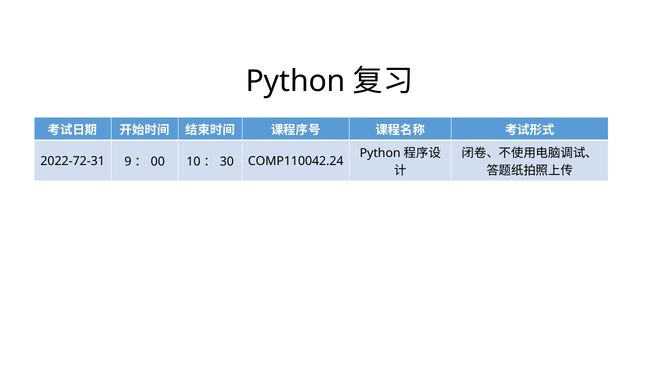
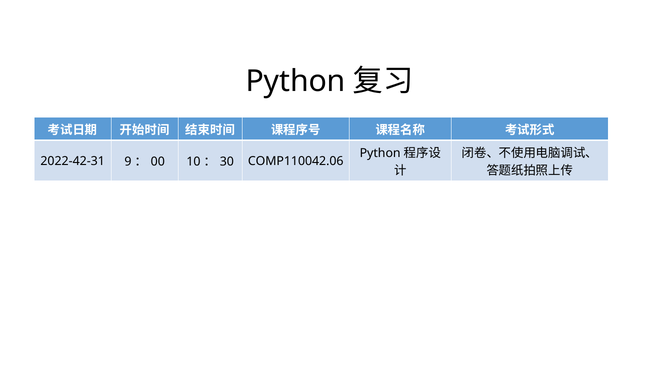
2022-72-31: 2022-72-31 -> 2022-42-31
COMP110042.24: COMP110042.24 -> COMP110042.06
